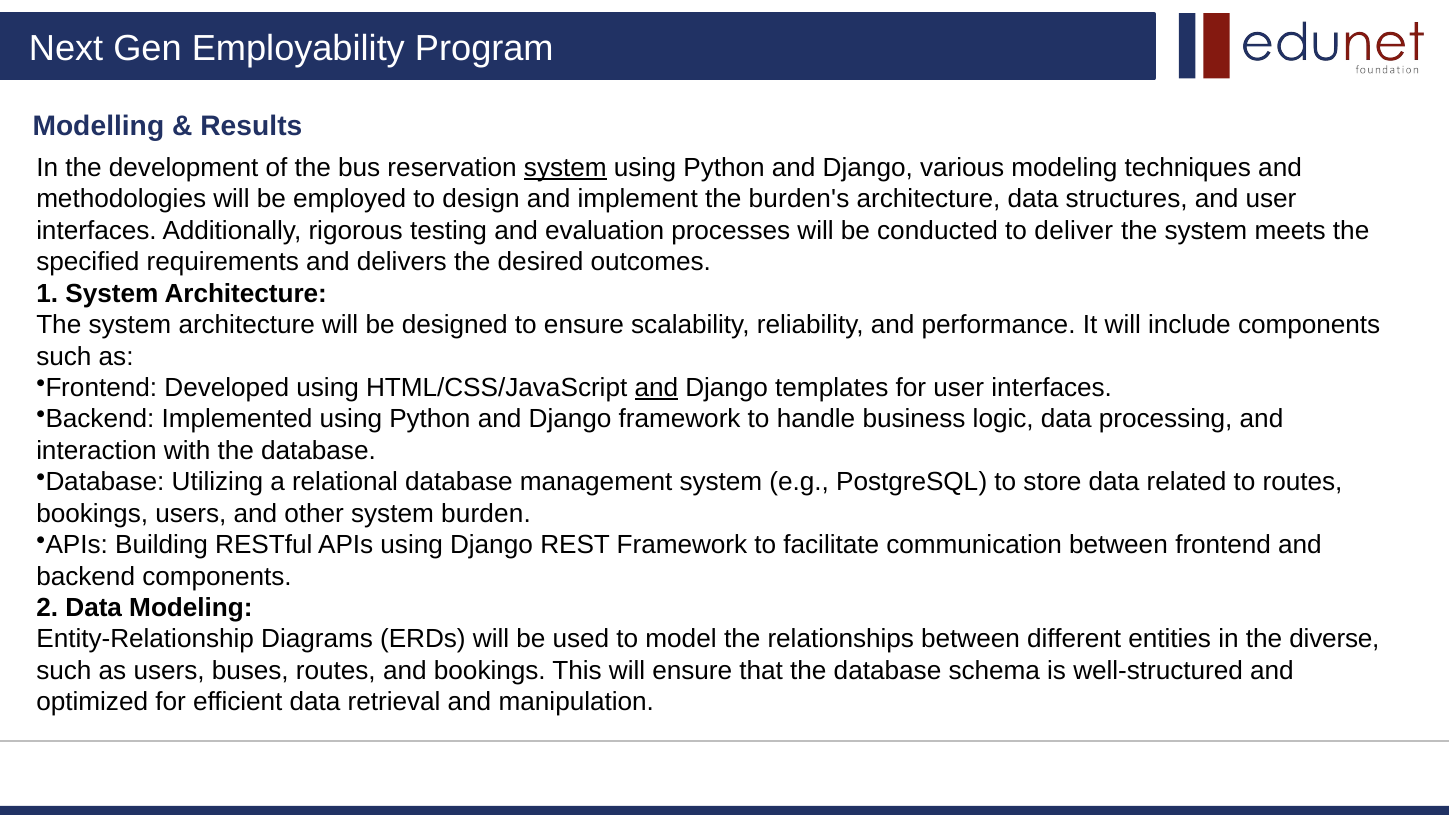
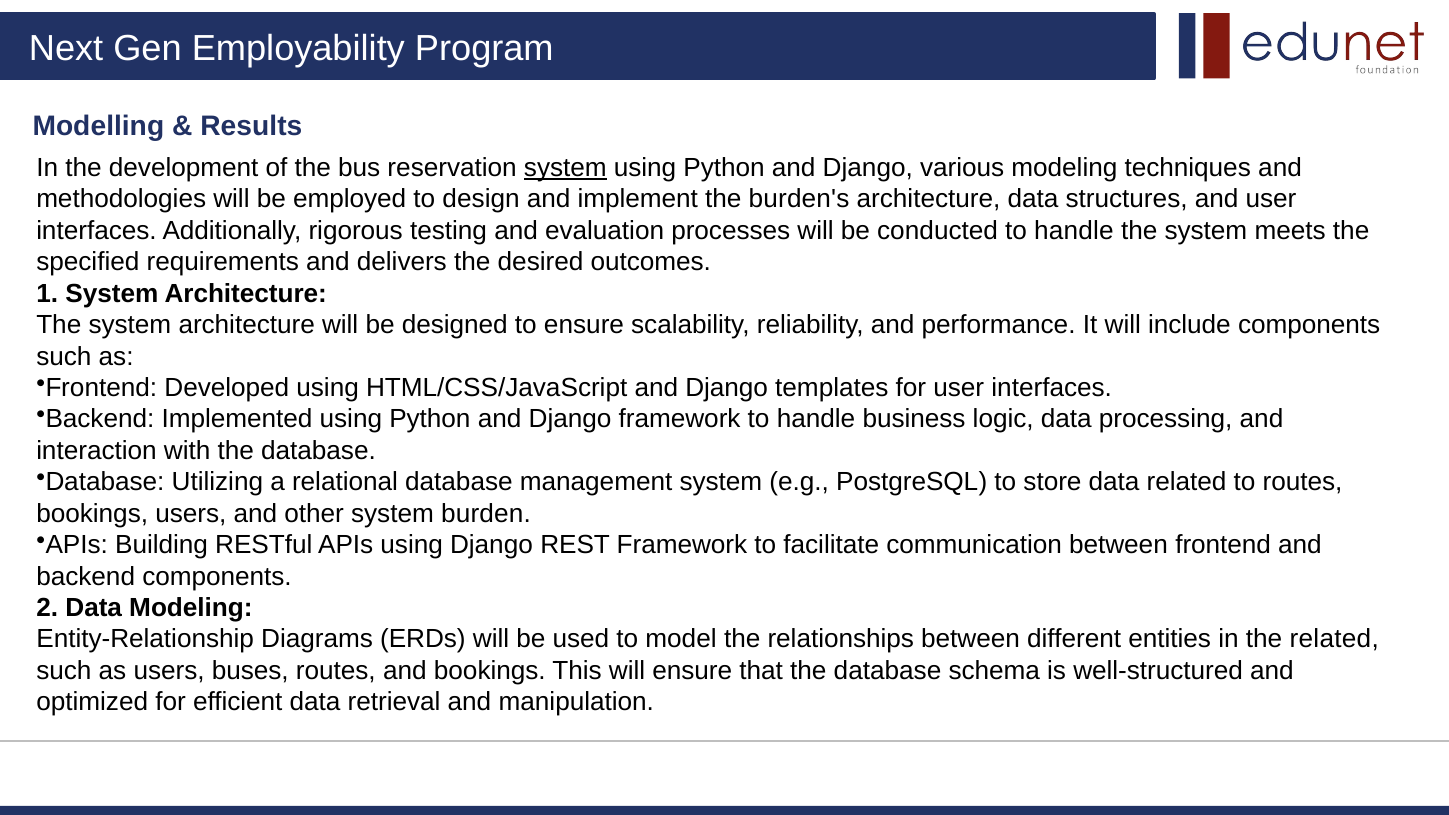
conducted to deliver: deliver -> handle
and at (656, 388) underline: present -> none
the diverse: diverse -> related
